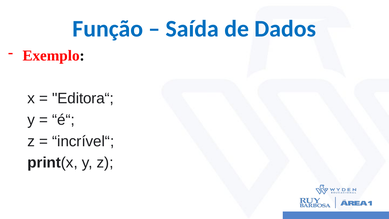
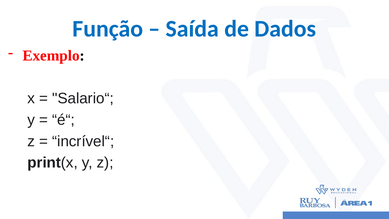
Editora“: Editora“ -> Salario“
